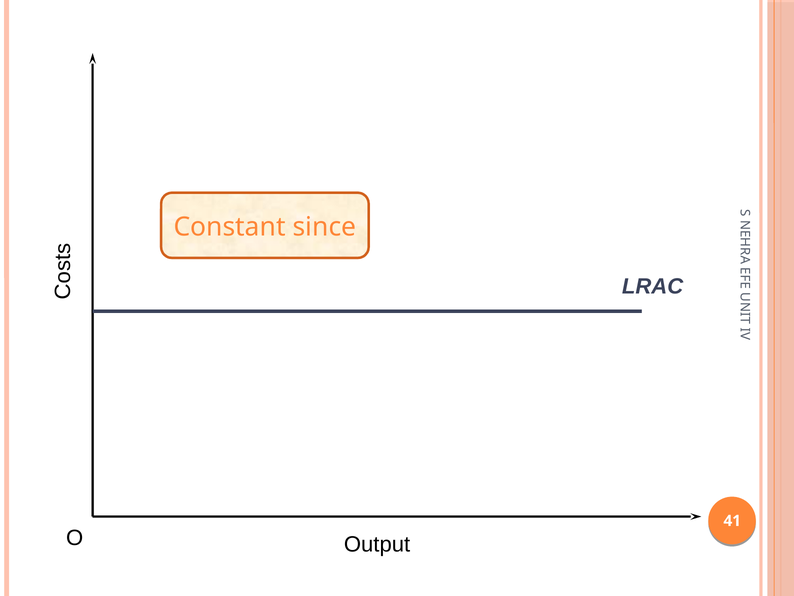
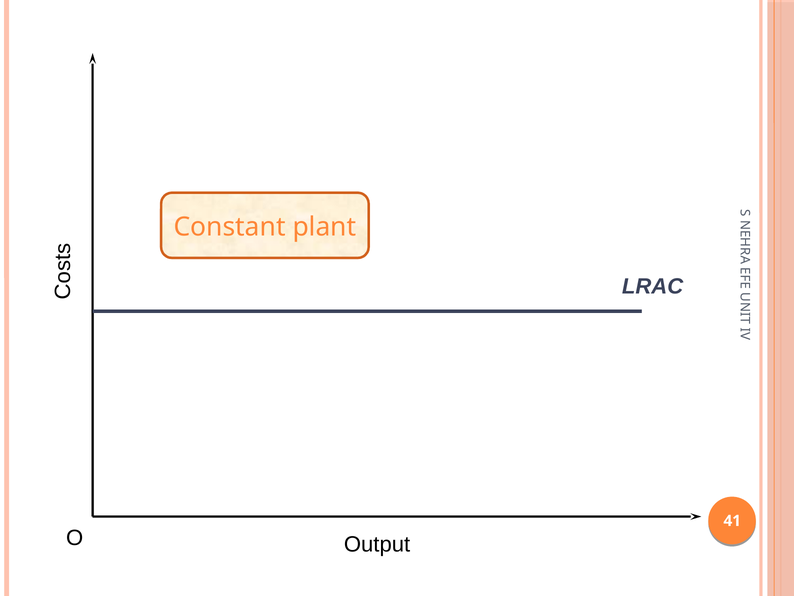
since: since -> plant
